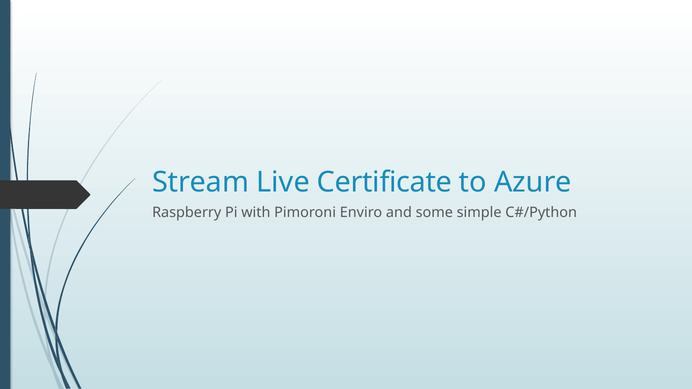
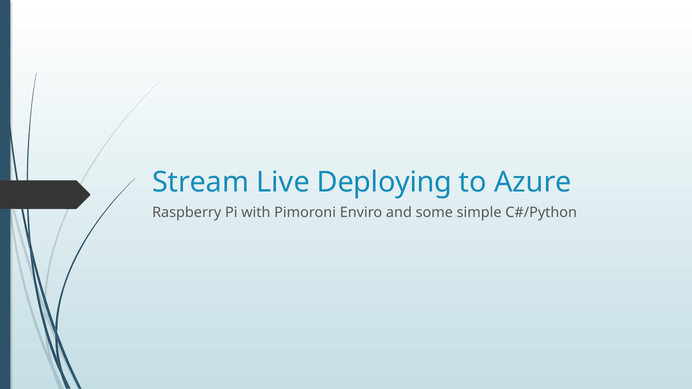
Certificate: Certificate -> Deploying
